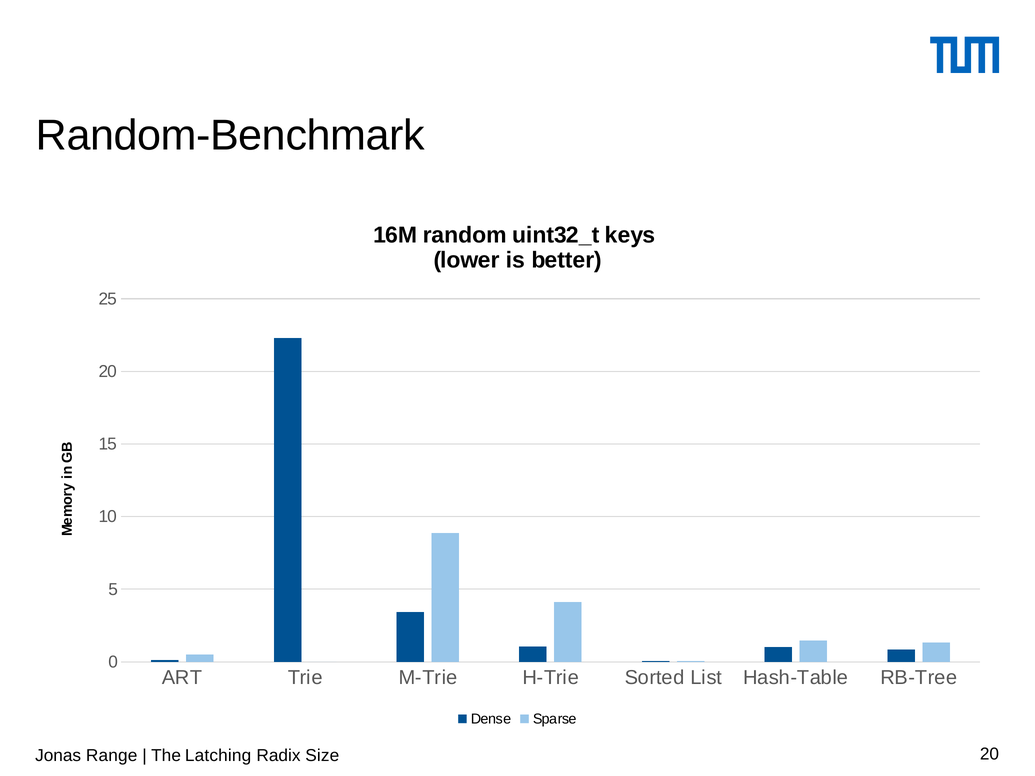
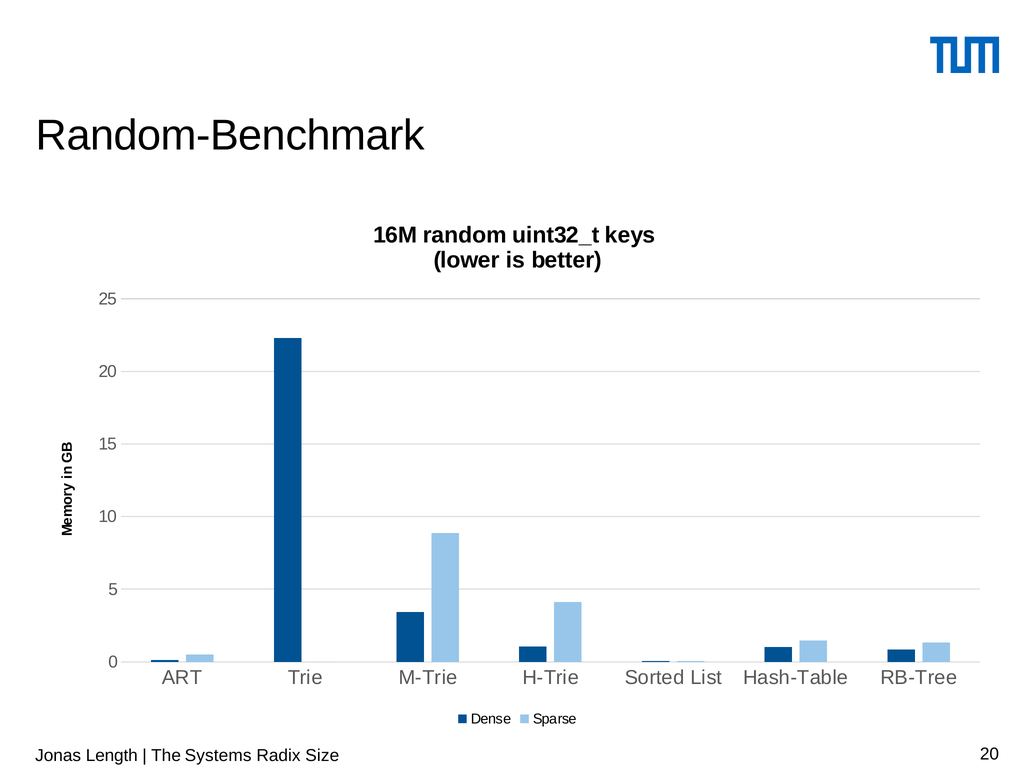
Range: Range -> Length
Latching: Latching -> Systems
